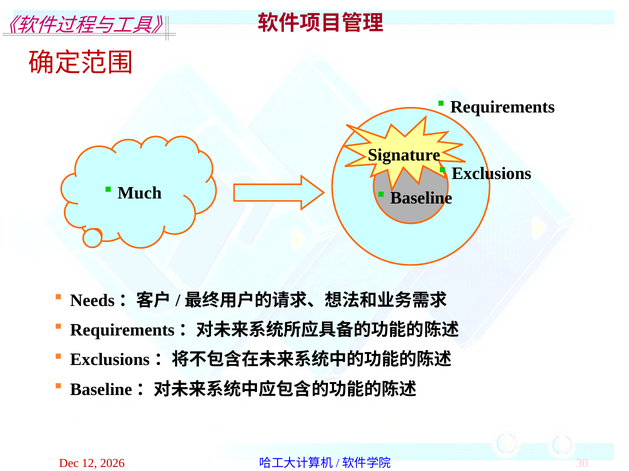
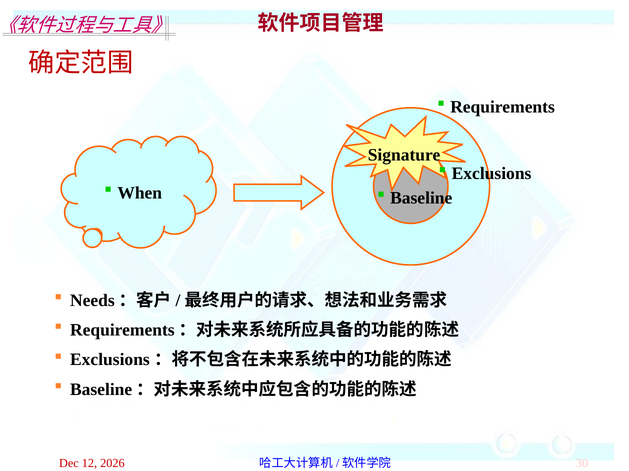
Much: Much -> When
